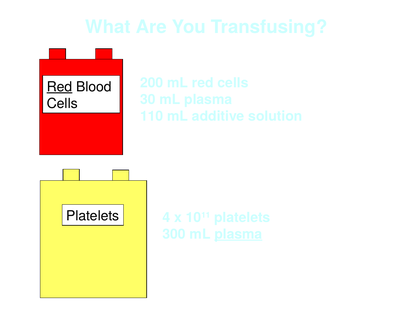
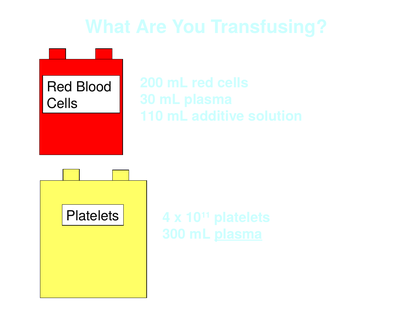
Red at (60, 87) underline: present -> none
